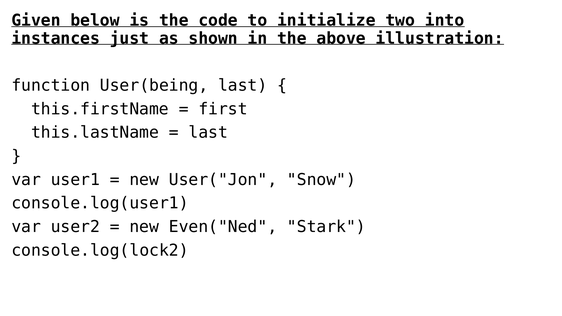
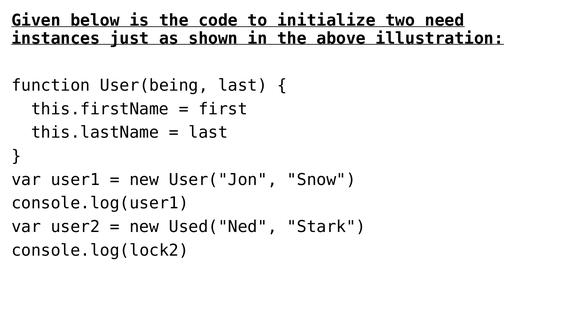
into: into -> need
Even("Ned: Even("Ned -> Used("Ned
